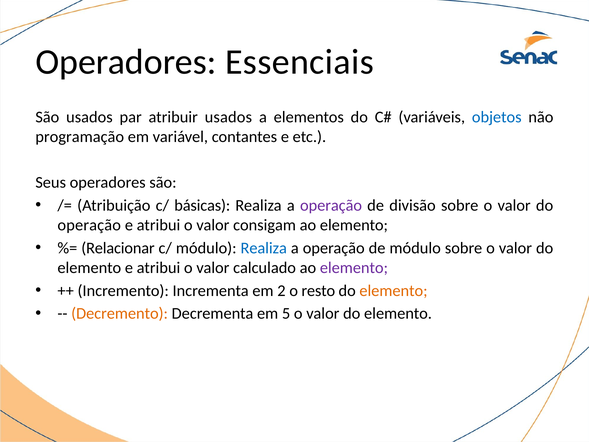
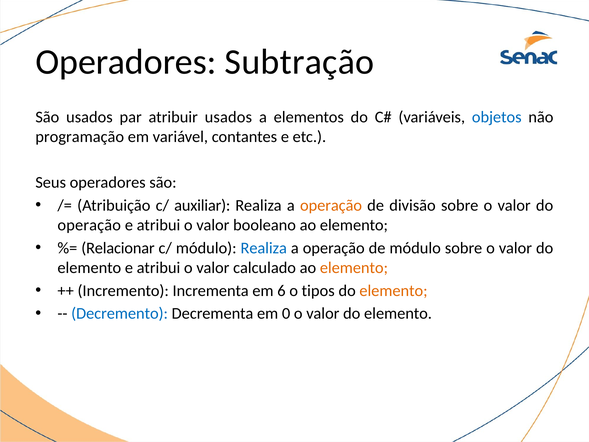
Essenciais: Essenciais -> Subtração
básicas: básicas -> auxiliar
operação at (331, 205) colour: purple -> orange
consigam: consigam -> booleano
elemento at (354, 268) colour: purple -> orange
2: 2 -> 6
resto: resto -> tipos
Decremento colour: orange -> blue
5: 5 -> 0
